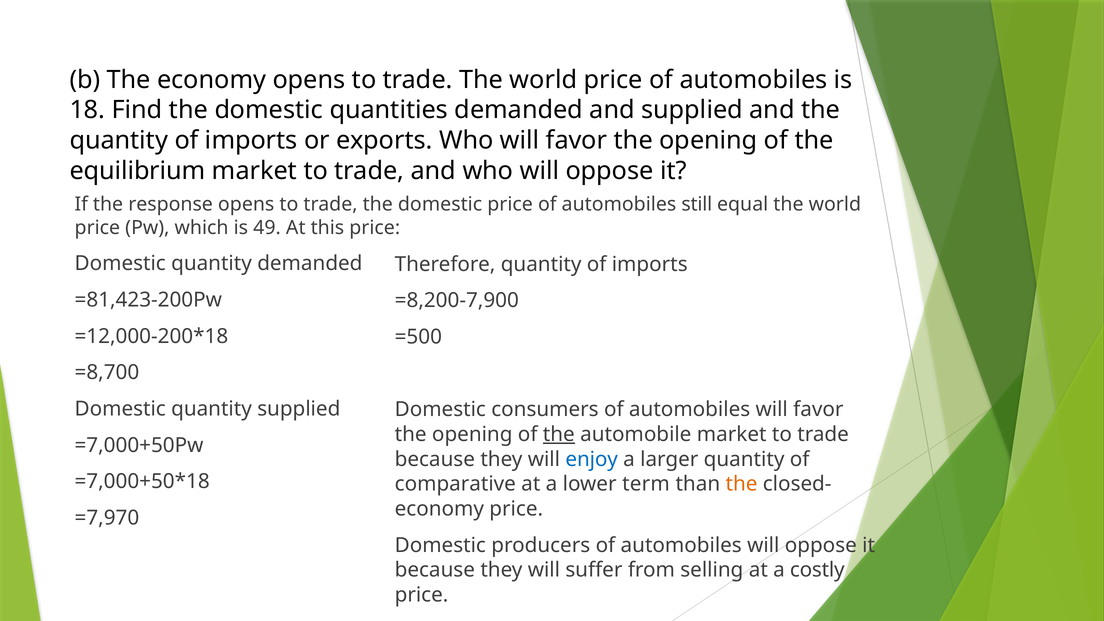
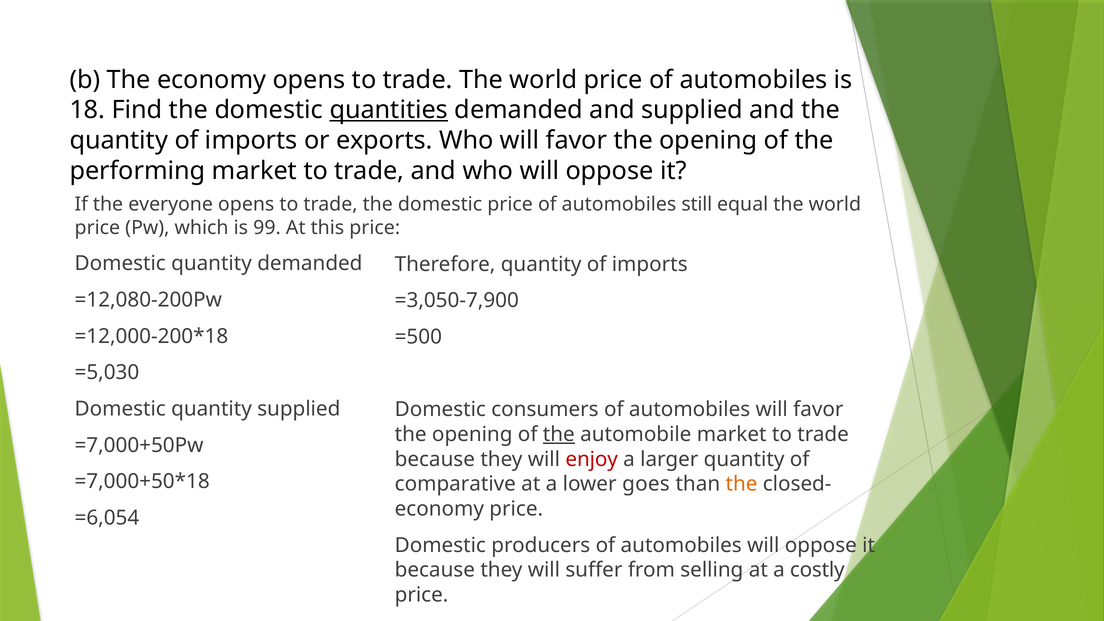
quantities underline: none -> present
equilibrium: equilibrium -> performing
response: response -> everyone
49: 49 -> 99
=81,423-200Pw: =81,423-200Pw -> =12,080-200Pw
=8,200-7,900: =8,200-7,900 -> =3,050-7,900
=8,700: =8,700 -> =5,030
enjoy colour: blue -> red
term: term -> goes
=7,970: =7,970 -> =6,054
